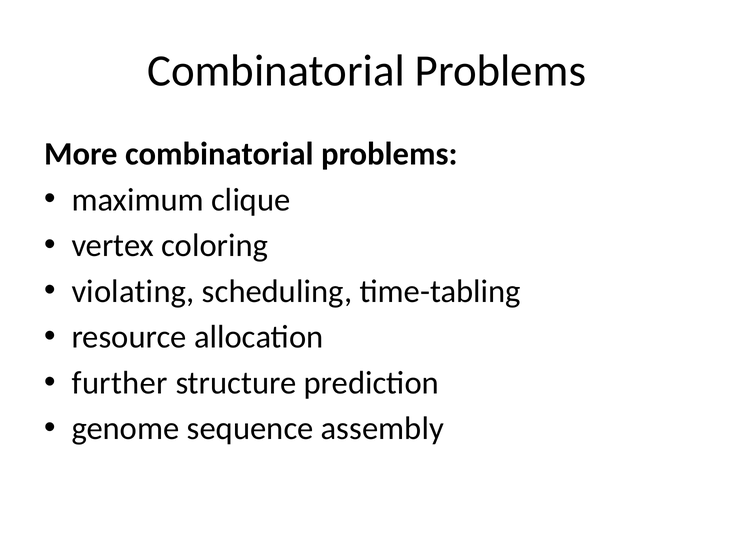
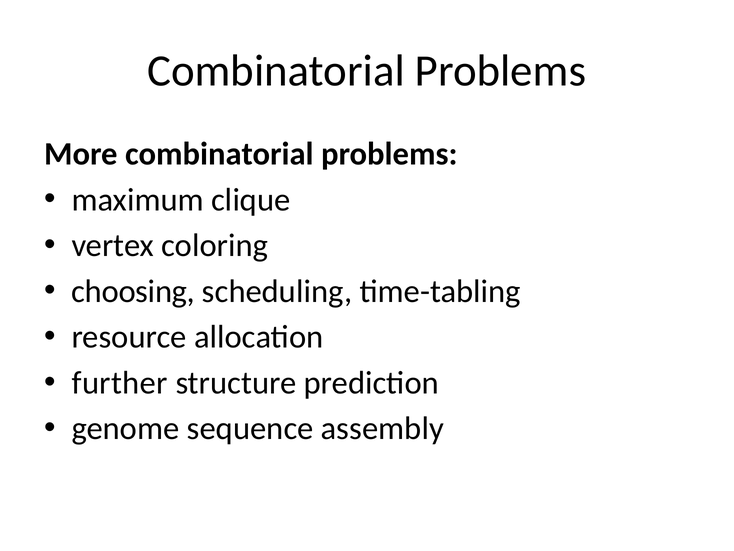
violating: violating -> choosing
